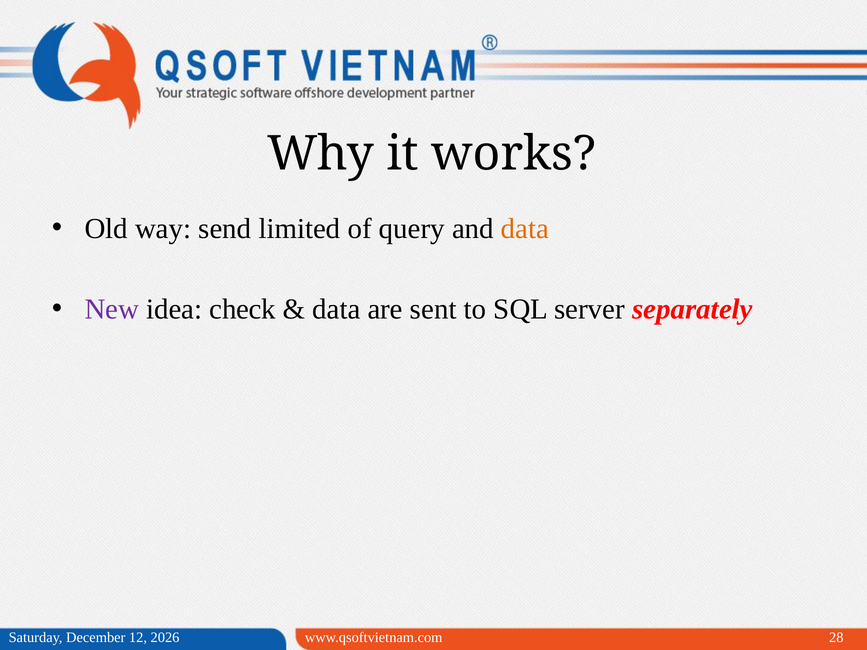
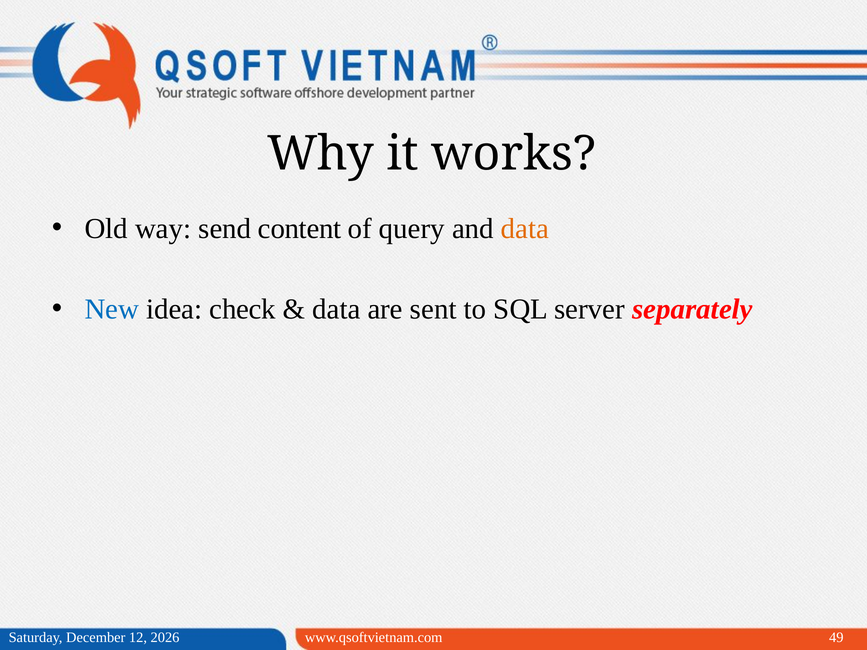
limited: limited -> content
New colour: purple -> blue
28: 28 -> 49
